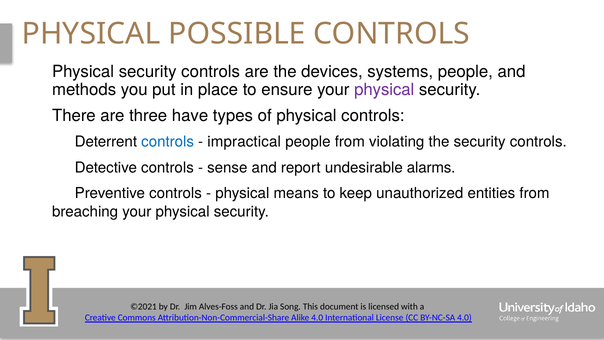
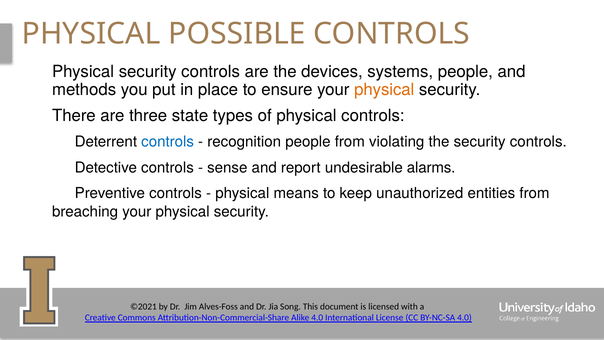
physical at (384, 90) colour: purple -> orange
have: have -> state
impractical: impractical -> recognition
